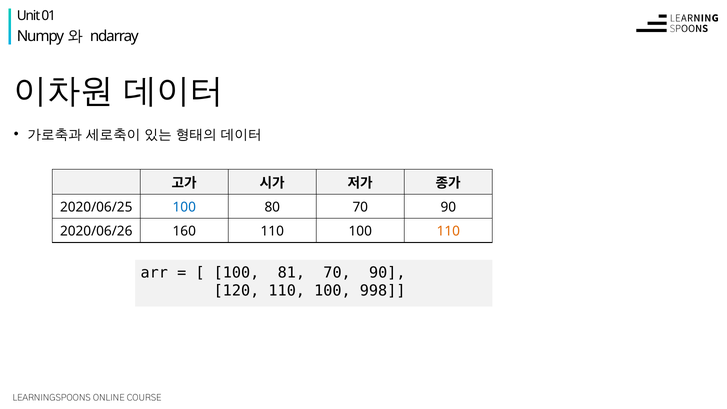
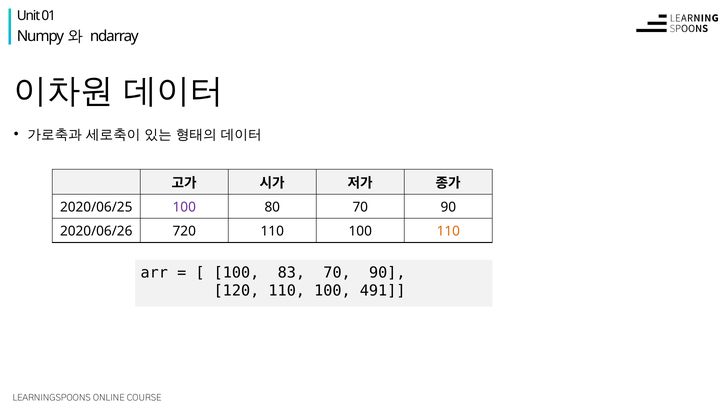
100 at (184, 207) colour: blue -> purple
160: 160 -> 720
81: 81 -> 83
998: 998 -> 491
